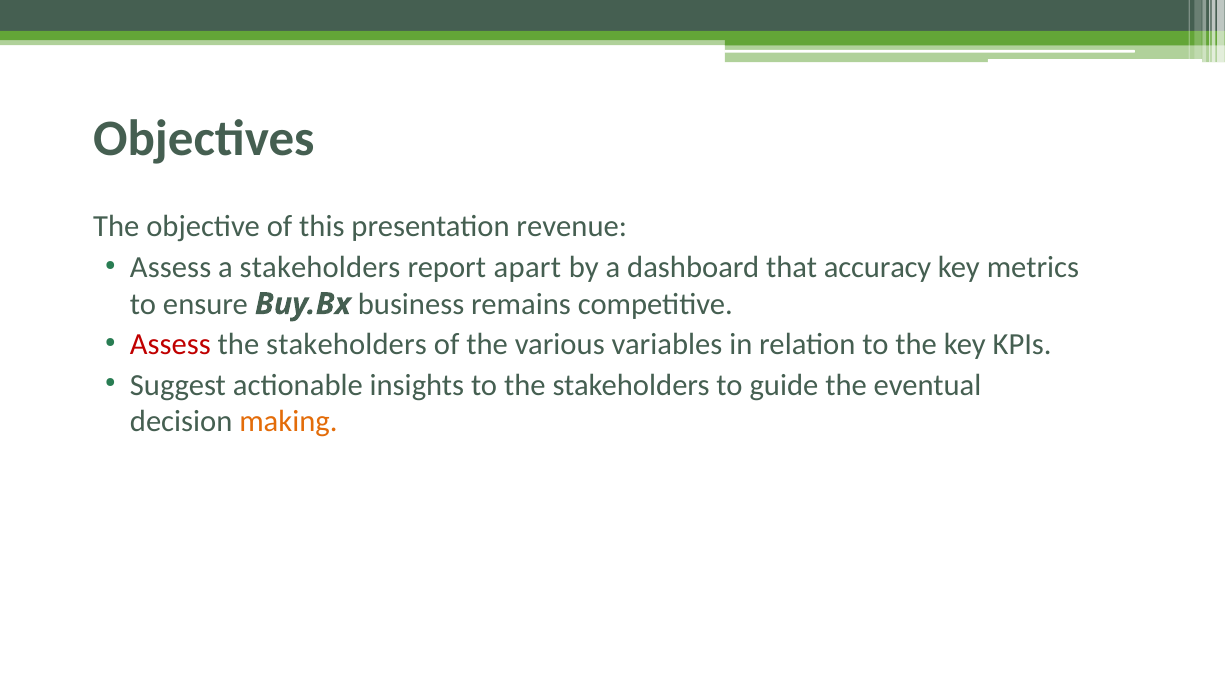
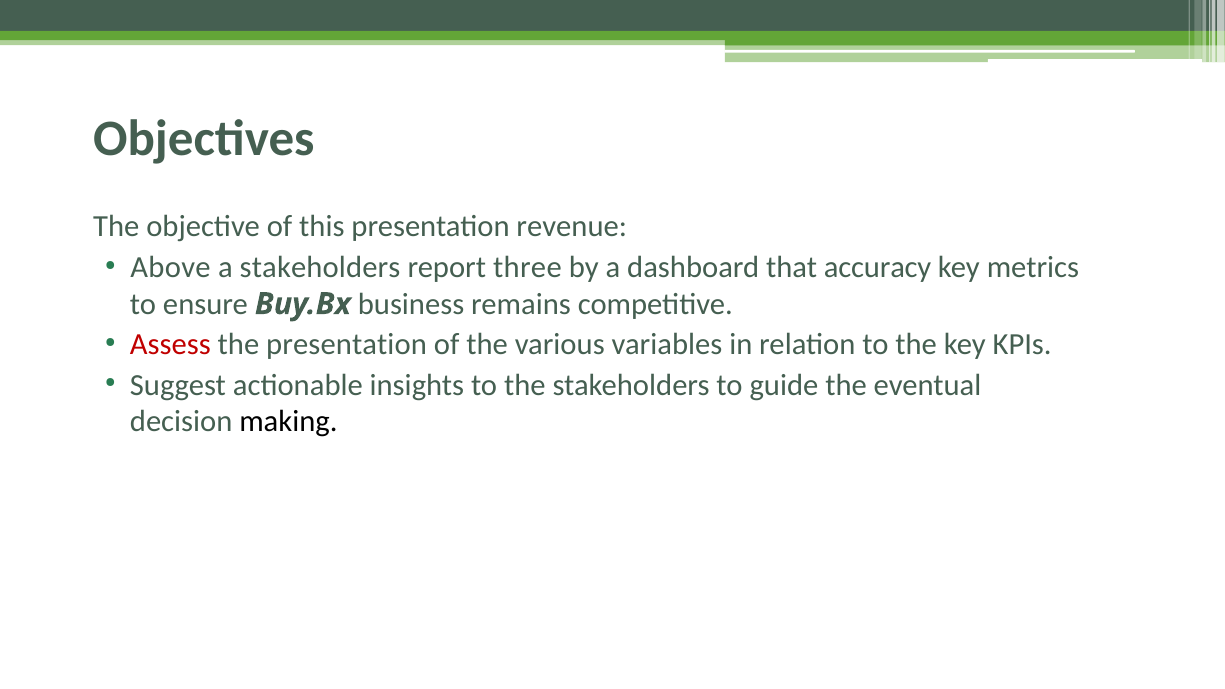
Assess at (171, 267): Assess -> Above
apart: apart -> three
stakeholders at (347, 345): stakeholders -> presentation
making colour: orange -> black
